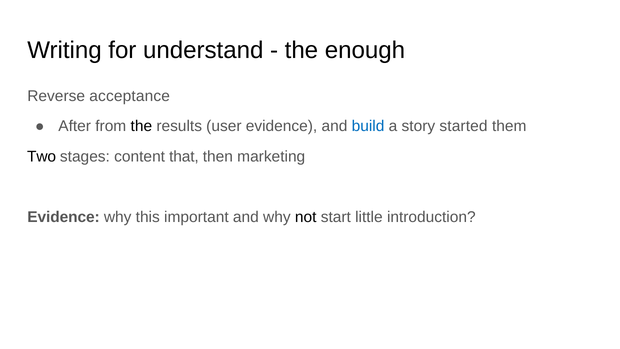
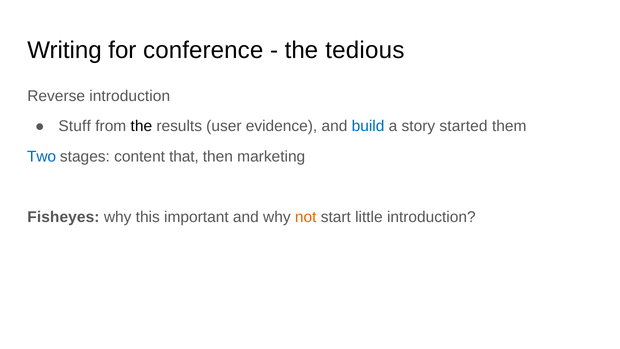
understand: understand -> conference
enough: enough -> tedious
Reverse acceptance: acceptance -> introduction
After: After -> Stuff
Two colour: black -> blue
Evidence at (64, 217): Evidence -> Fisheyes
not colour: black -> orange
